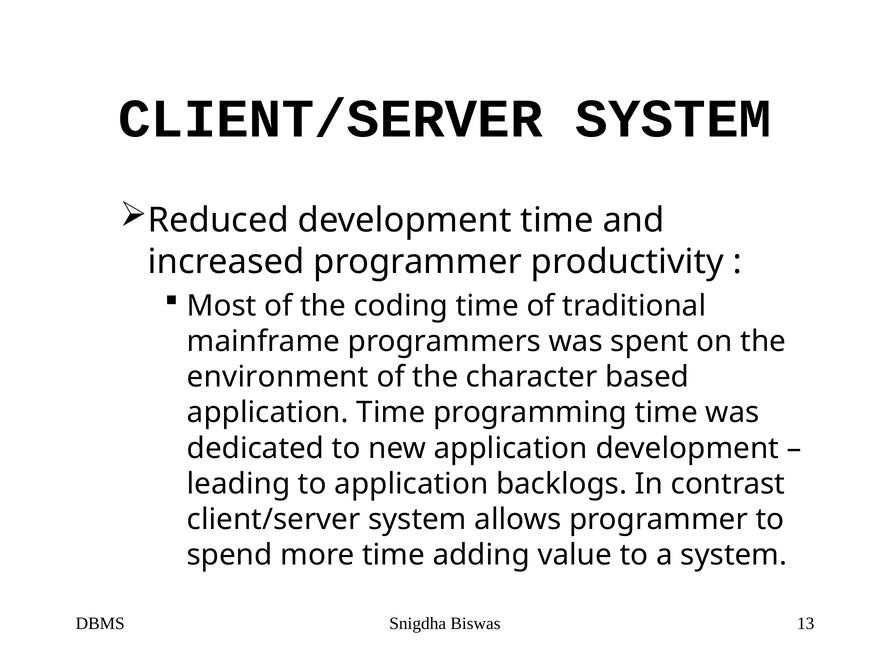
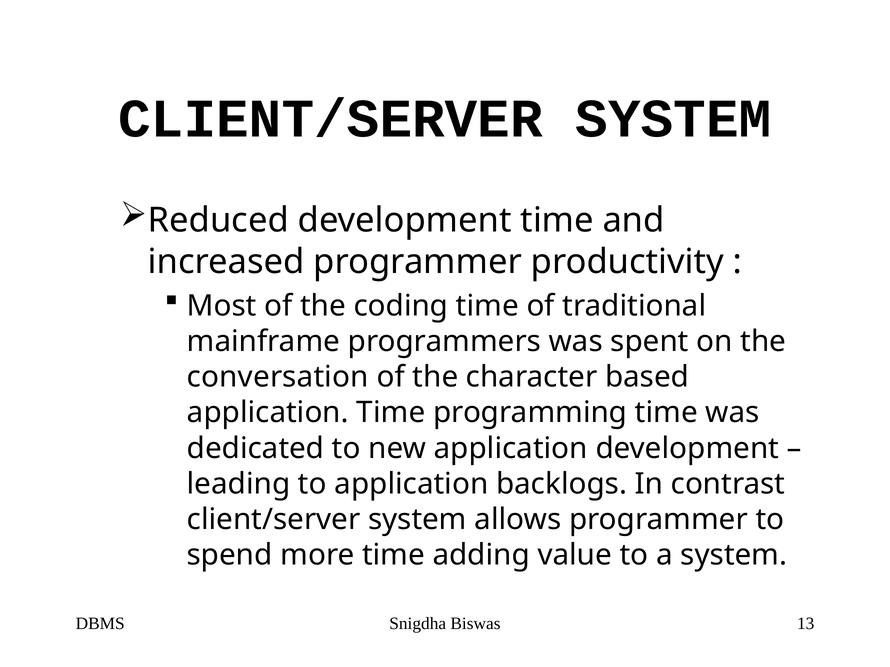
environment: environment -> conversation
